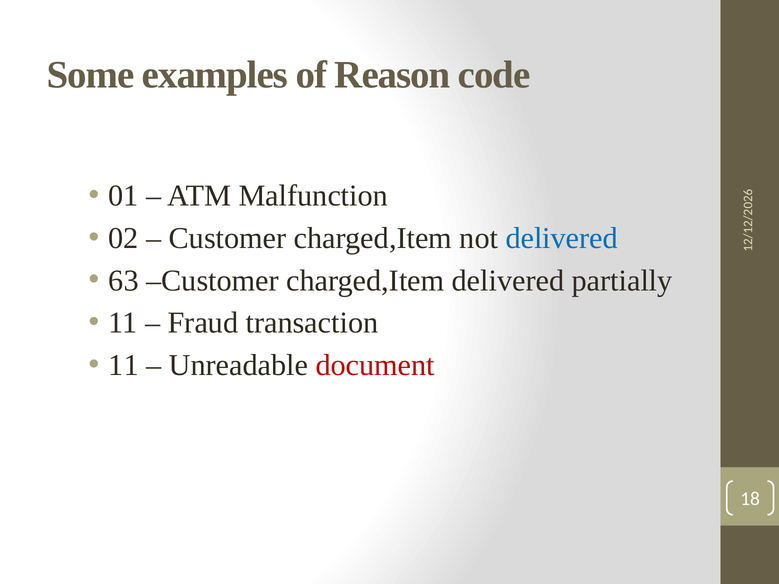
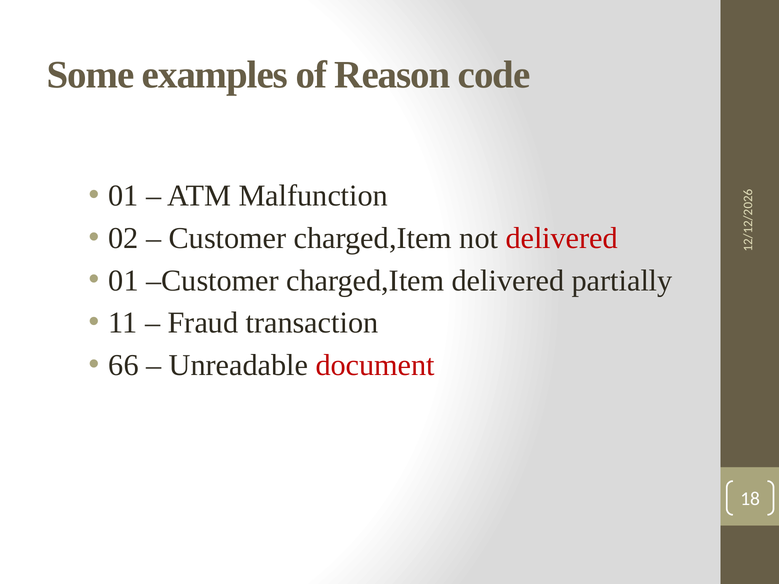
delivered at (562, 238) colour: blue -> red
63 at (124, 281): 63 -> 01
11 at (124, 365): 11 -> 66
